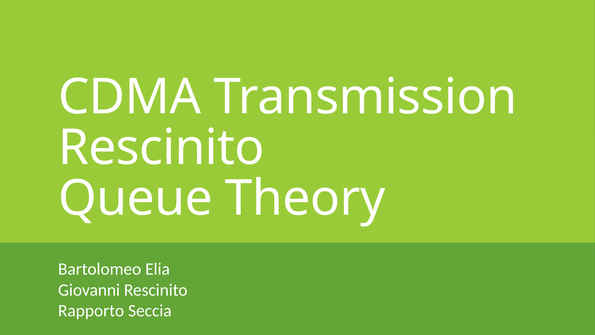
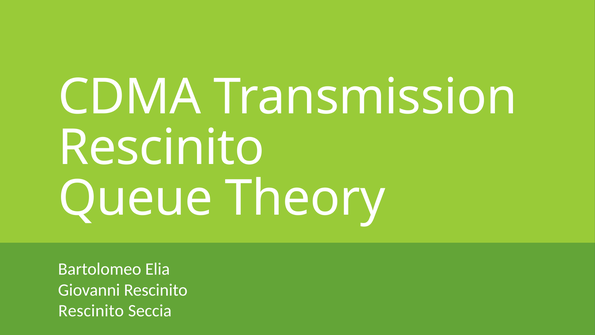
Rapporto at (91, 311): Rapporto -> Rescinito
